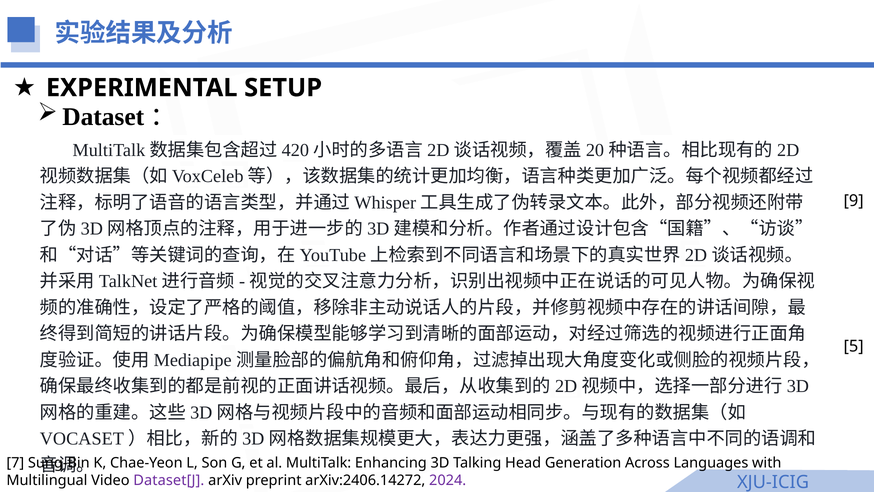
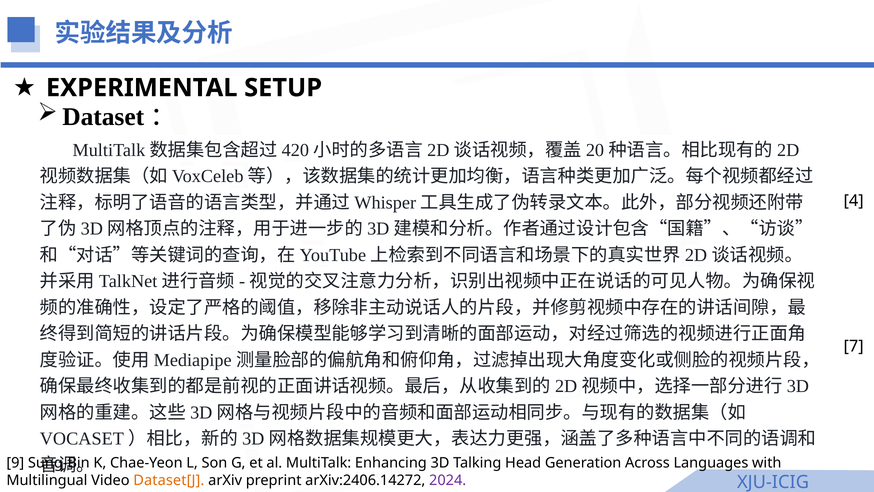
9: 9 -> 4
5: 5 -> 7
7: 7 -> 9
Dataset[J colour: purple -> orange
